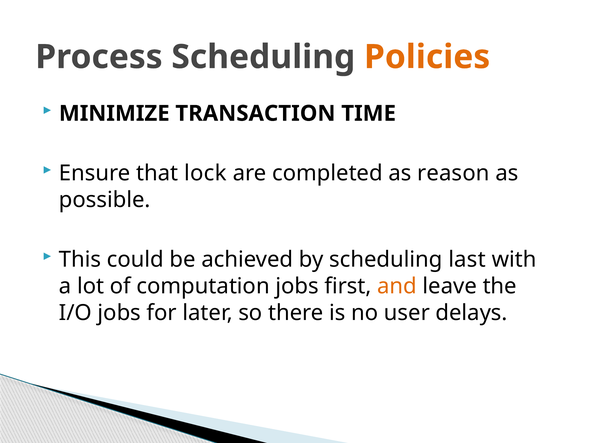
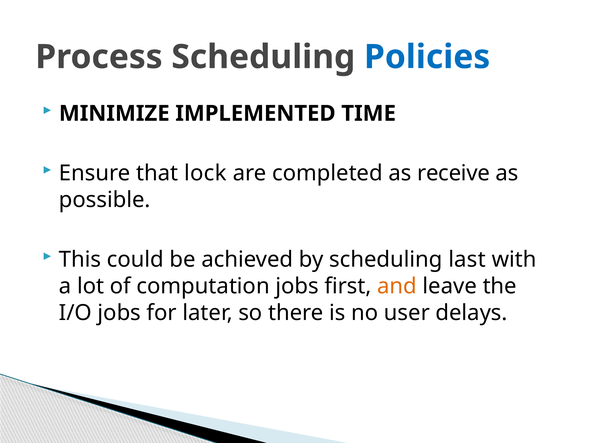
Policies colour: orange -> blue
TRANSACTION: TRANSACTION -> IMPLEMENTED
reason: reason -> receive
